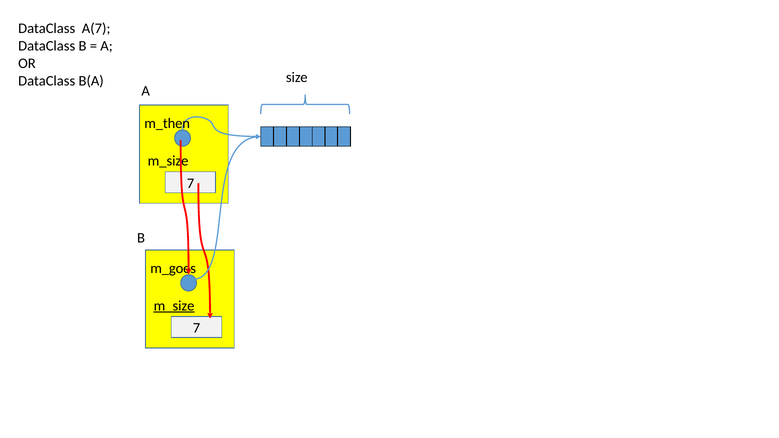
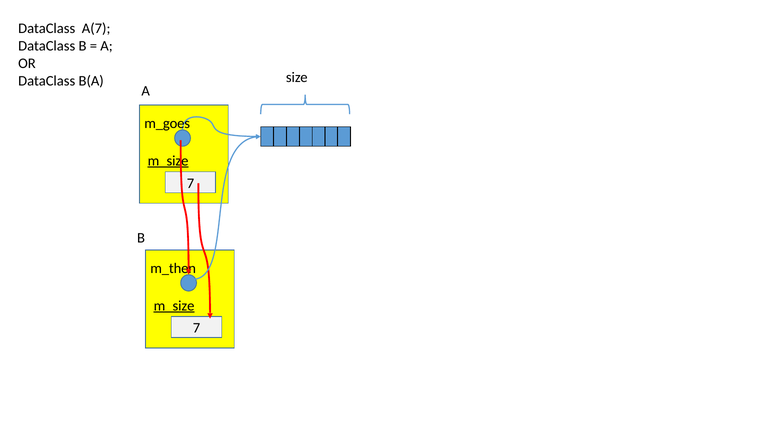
m_then: m_then -> m_goes
m_size at (168, 161) underline: none -> present
m_goes: m_goes -> m_then
